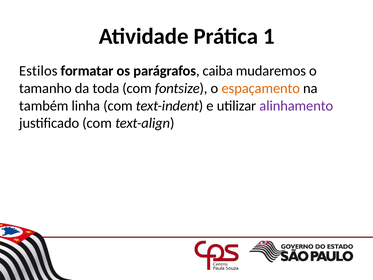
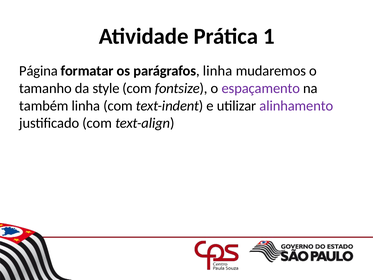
Estilos: Estilos -> Página
parágrafos caiba: caiba -> linha
toda: toda -> style
espaçamento colour: orange -> purple
